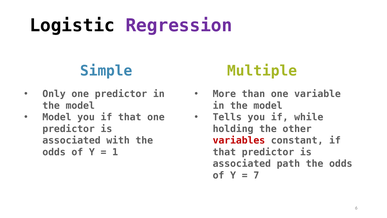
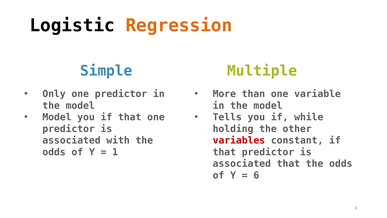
Regression colour: purple -> orange
associated path: path -> that
7 at (256, 175): 7 -> 6
